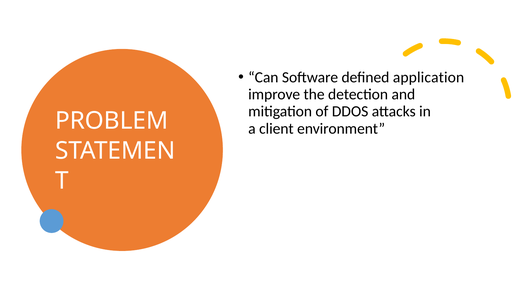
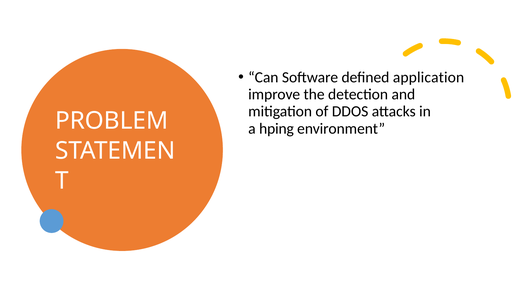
client: client -> hping
